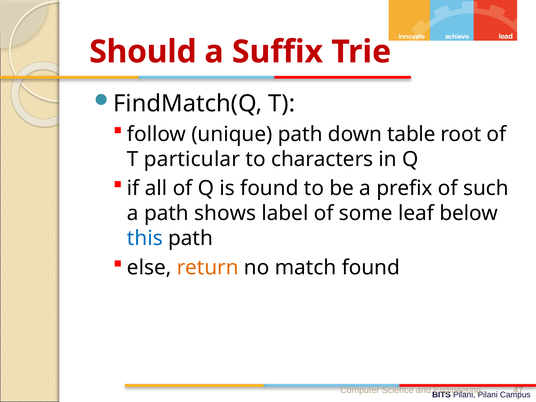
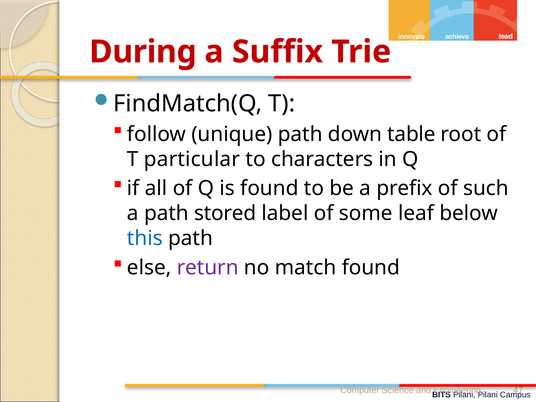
Should: Should -> During
shows: shows -> stored
return colour: orange -> purple
